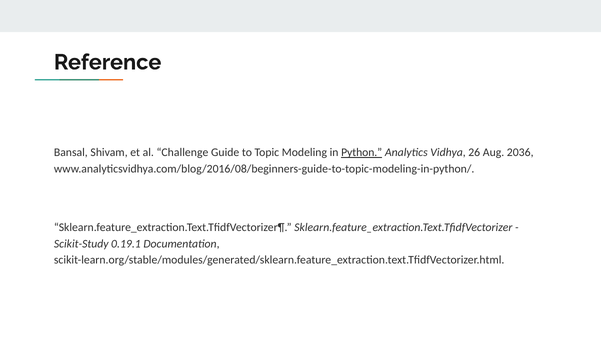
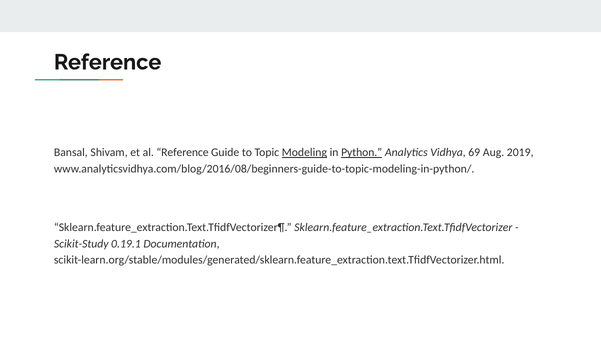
al Challenge: Challenge -> Reference
Modeling underline: none -> present
26: 26 -> 69
2036: 2036 -> 2019
